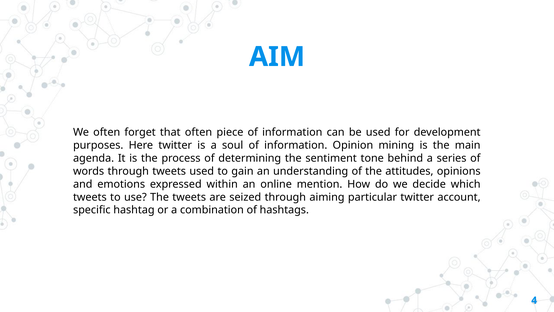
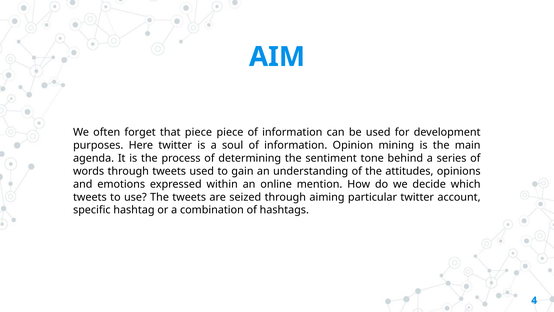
that often: often -> piece
